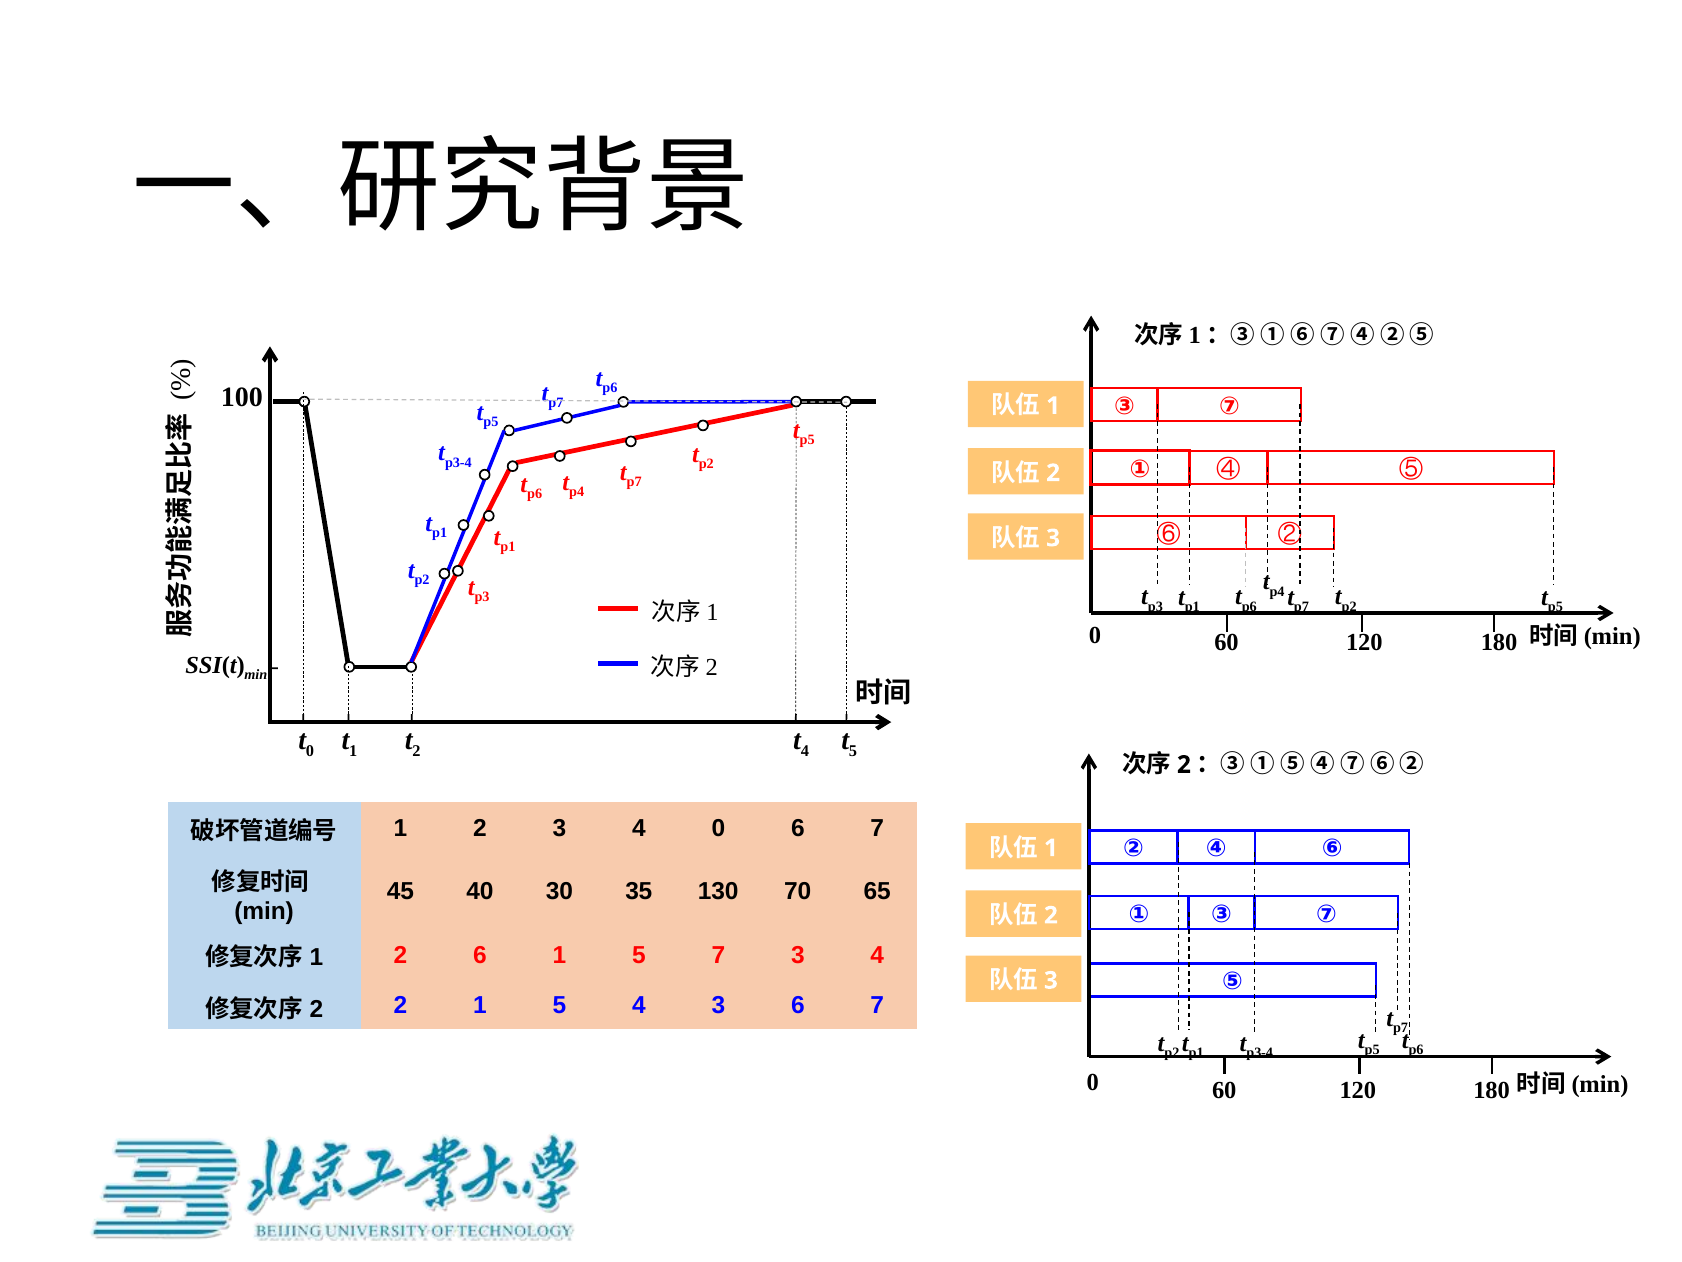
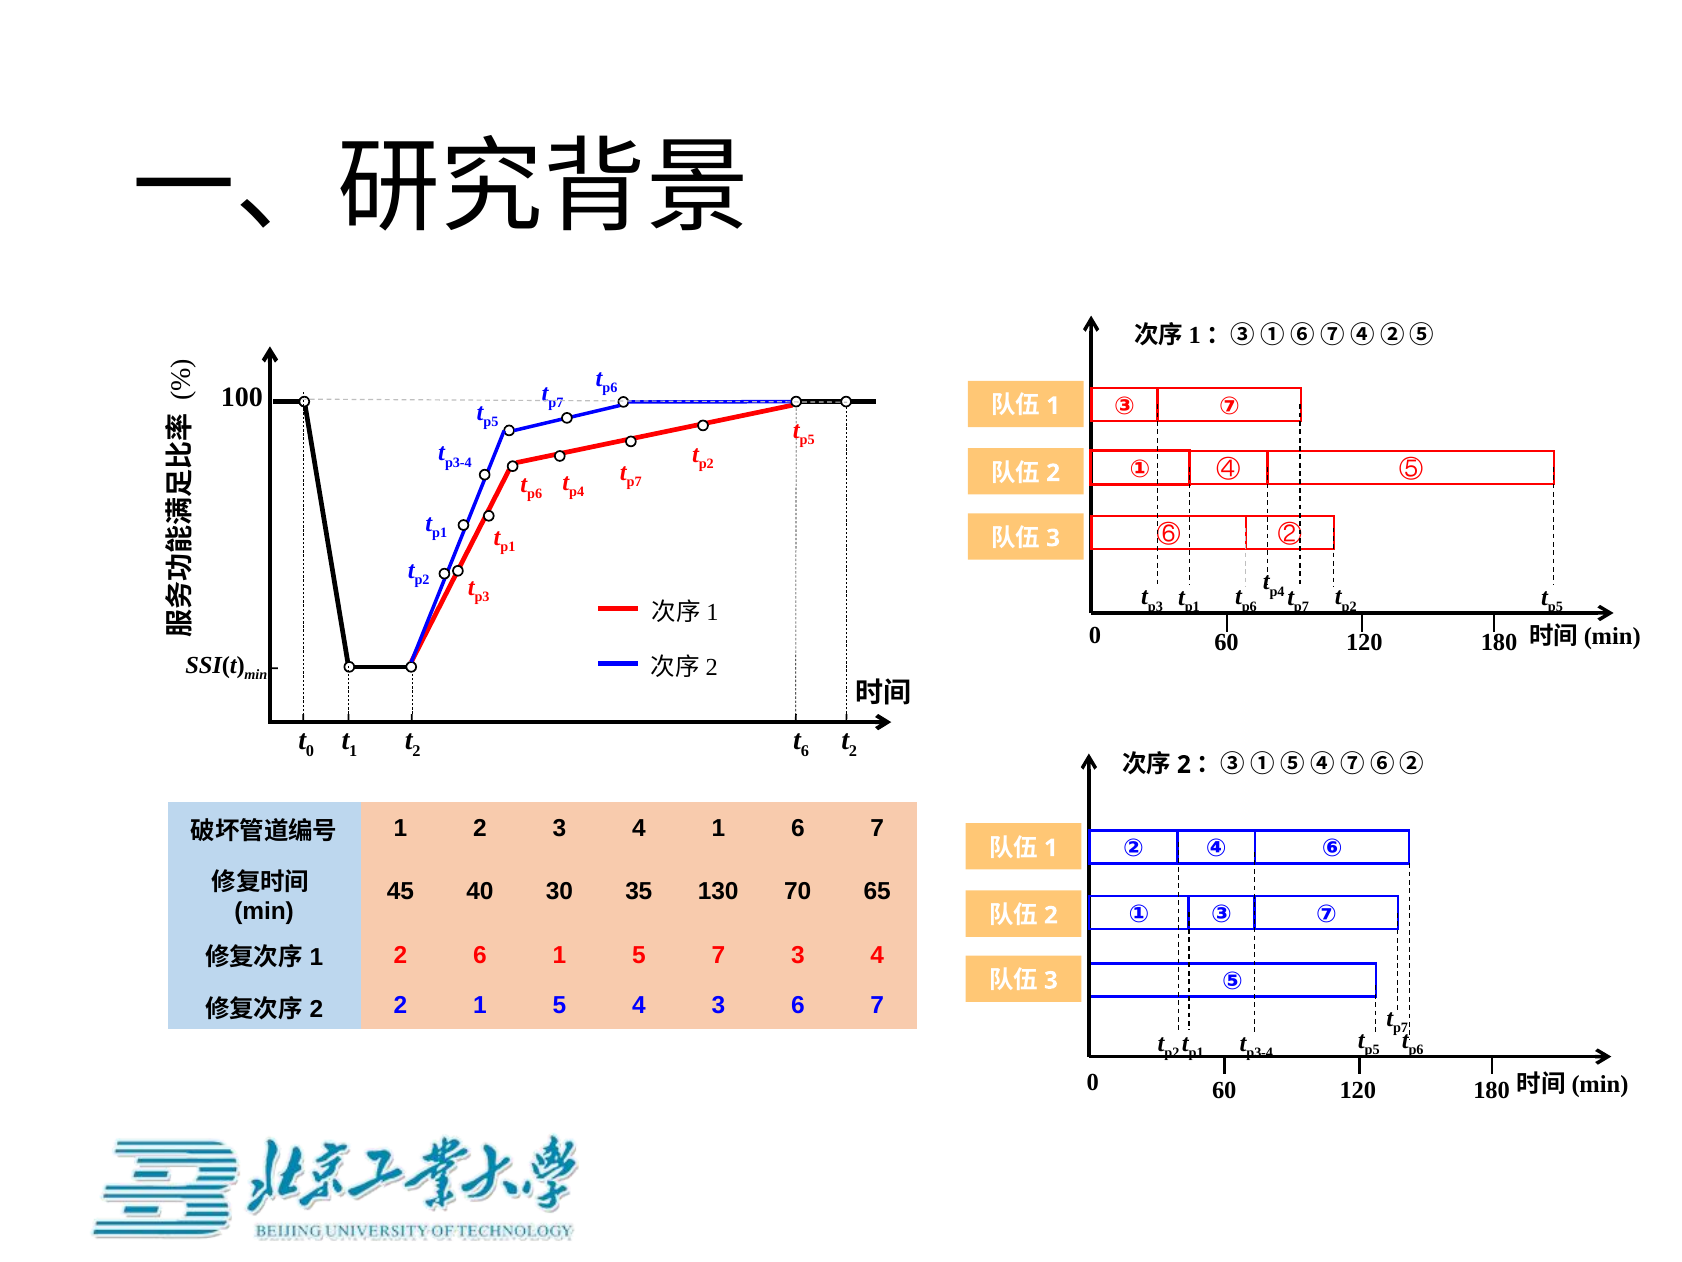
4 at (805, 751): 4 -> 6
5 at (853, 751): 5 -> 2
4 0: 0 -> 1
